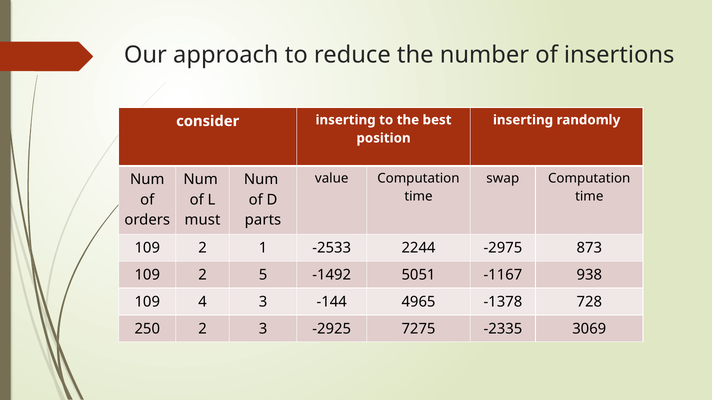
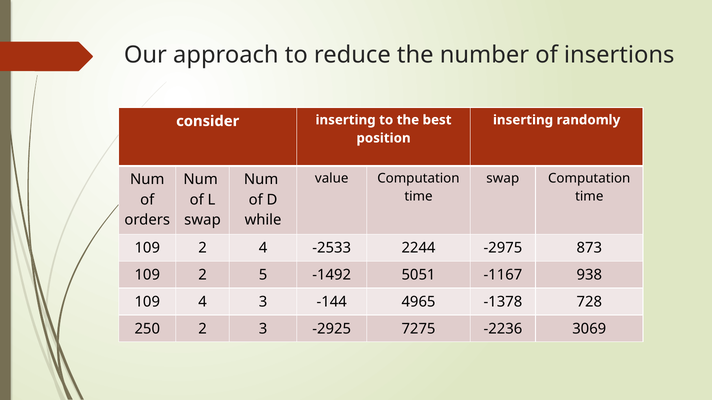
must at (202, 220): must -> swap
parts: parts -> while
2 1: 1 -> 4
-2335: -2335 -> -2236
